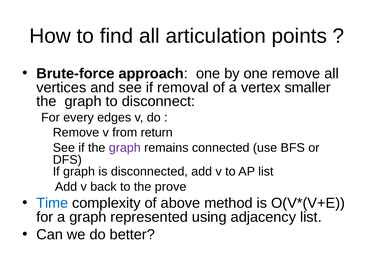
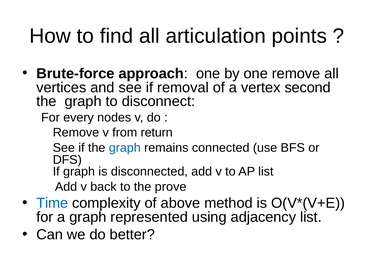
smaller: smaller -> second
edges: edges -> nodes
graph at (125, 148) colour: purple -> blue
